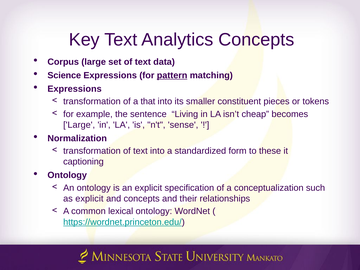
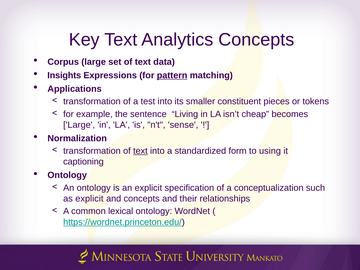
Science: Science -> Insights
Expressions at (75, 89): Expressions -> Applications
that: that -> test
text at (140, 151) underline: none -> present
these: these -> using
